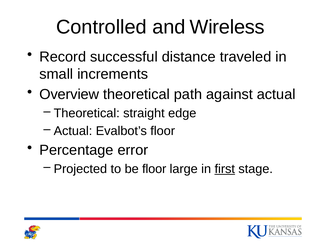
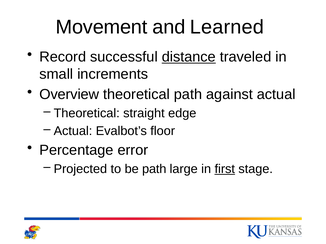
Controlled: Controlled -> Movement
Wireless: Wireless -> Learned
distance underline: none -> present
be floor: floor -> path
